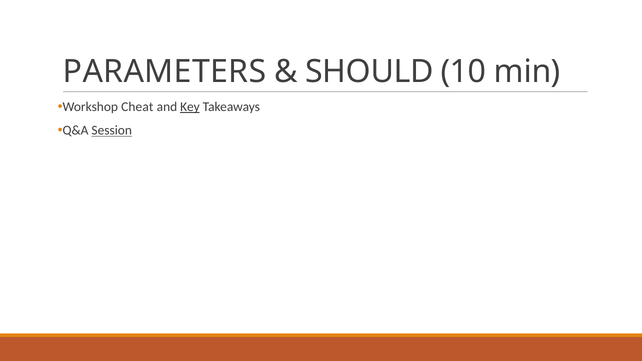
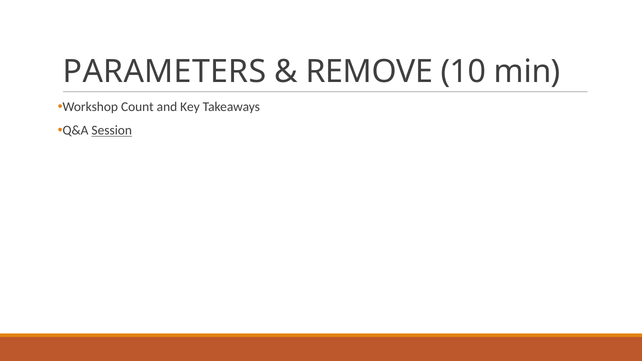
SHOULD: SHOULD -> REMOVE
Cheat: Cheat -> Count
Key underline: present -> none
